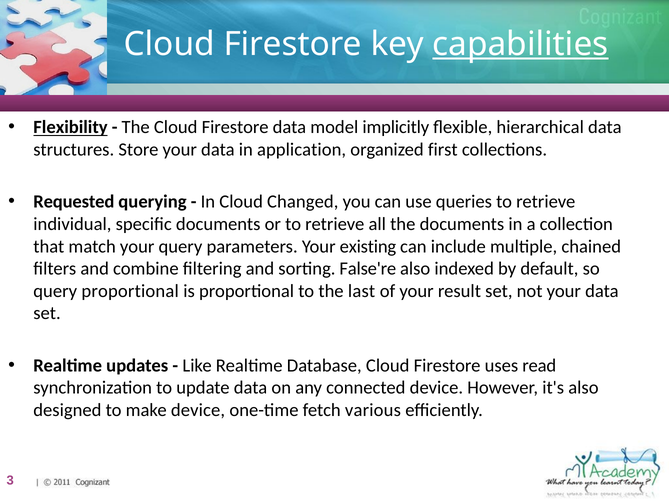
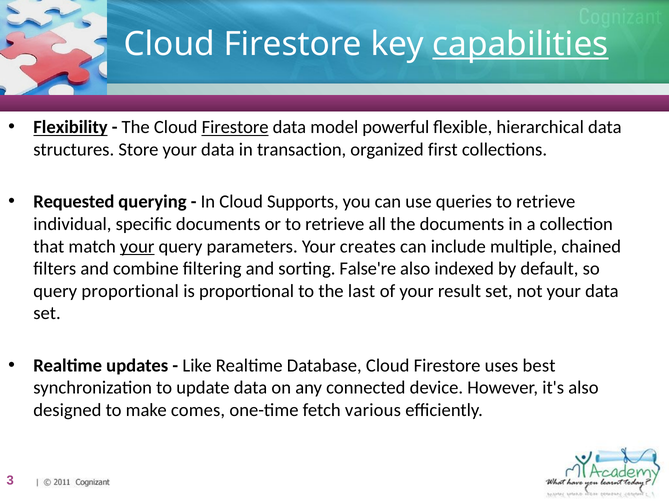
Firestore at (235, 127) underline: none -> present
implicitly: implicitly -> powerful
application: application -> transaction
Changed: Changed -> Supports
your at (137, 246) underline: none -> present
existing: existing -> creates
read: read -> best
make device: device -> comes
